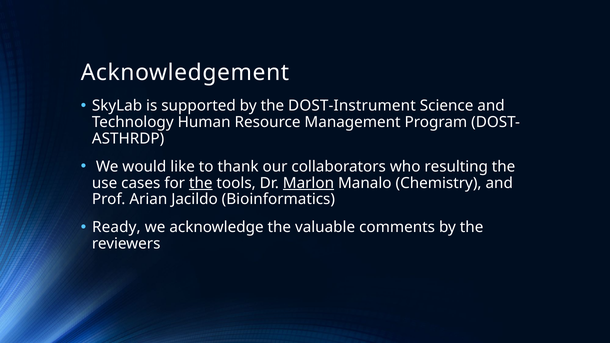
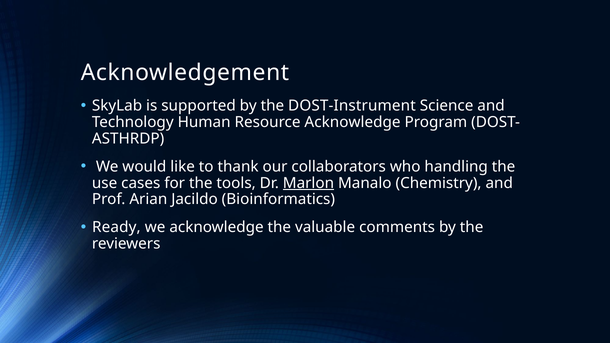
Resource Management: Management -> Acknowledge
resulting: resulting -> handling
the at (201, 183) underline: present -> none
